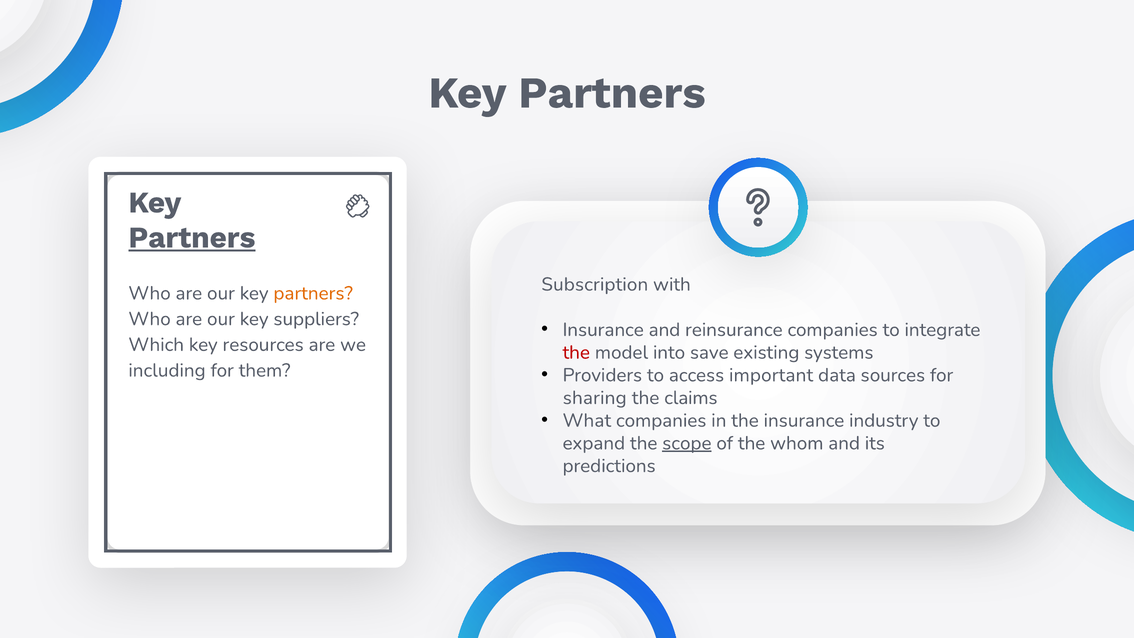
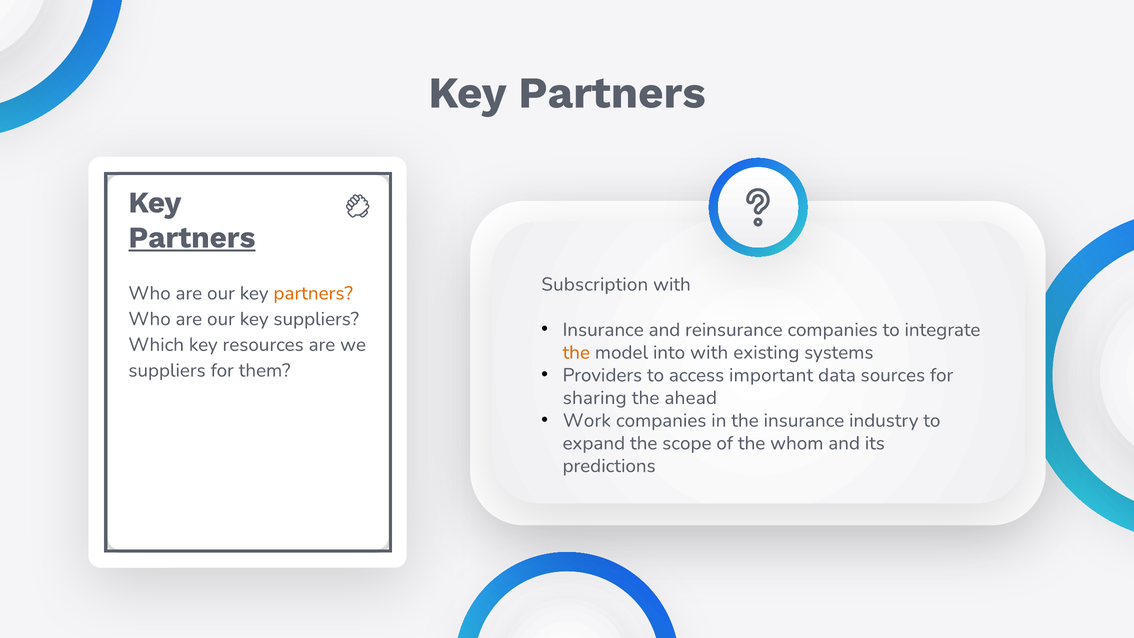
the at (576, 352) colour: red -> orange
into save: save -> with
including at (167, 370): including -> suppliers
claims: claims -> ahead
What: What -> Work
scope underline: present -> none
